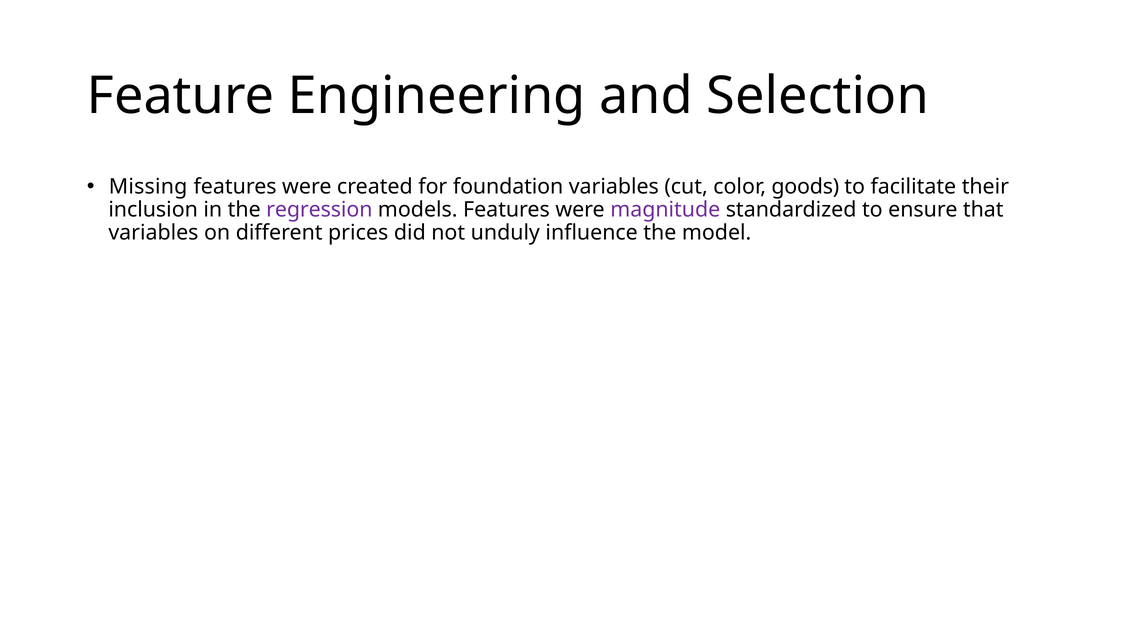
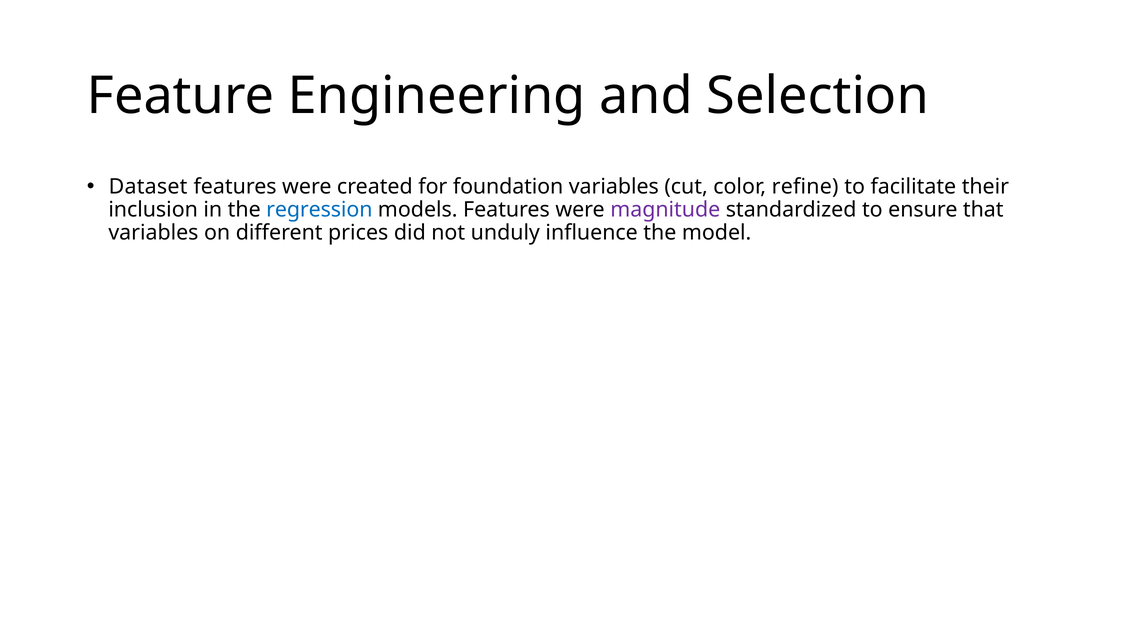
Missing: Missing -> Dataset
goods: goods -> refine
regression colour: purple -> blue
